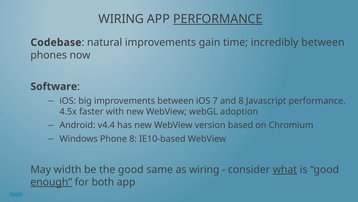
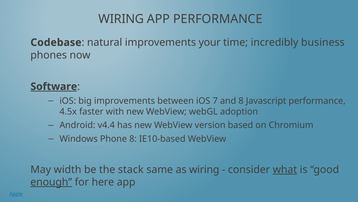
PERFORMANCE at (218, 19) underline: present -> none
gain: gain -> your
incredibly between: between -> business
Software underline: none -> present
the good: good -> stack
both: both -> here
